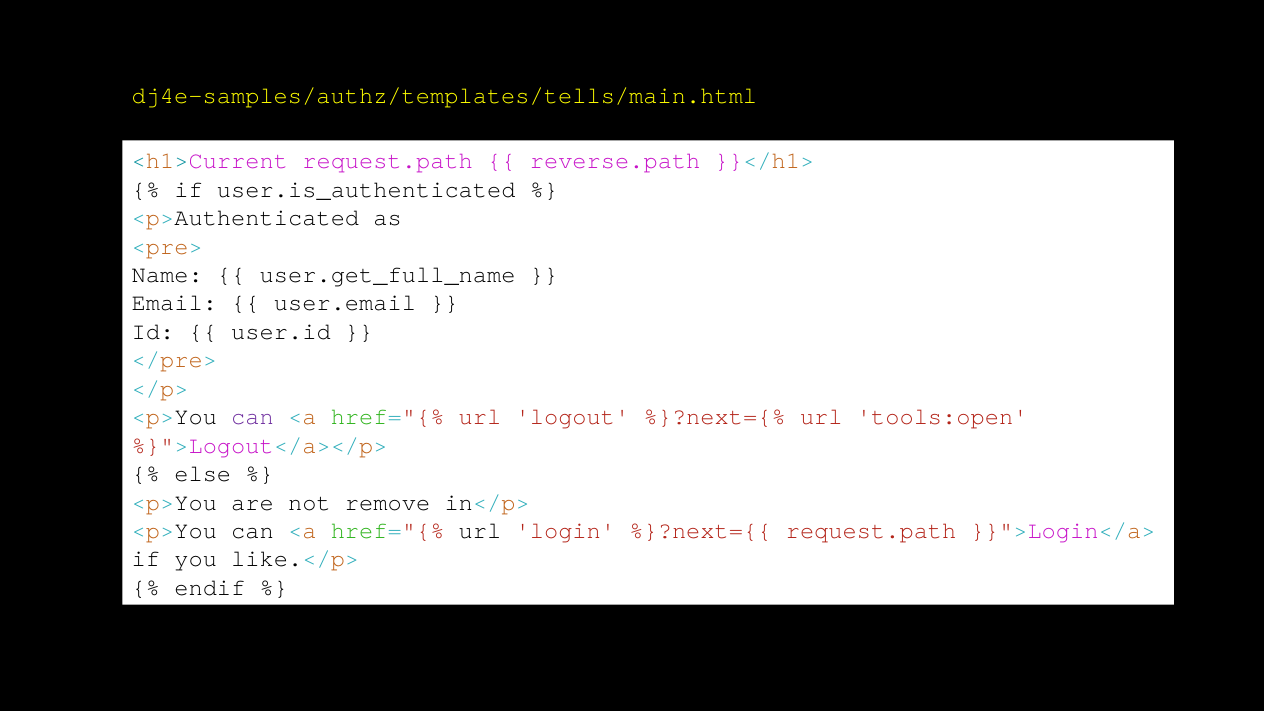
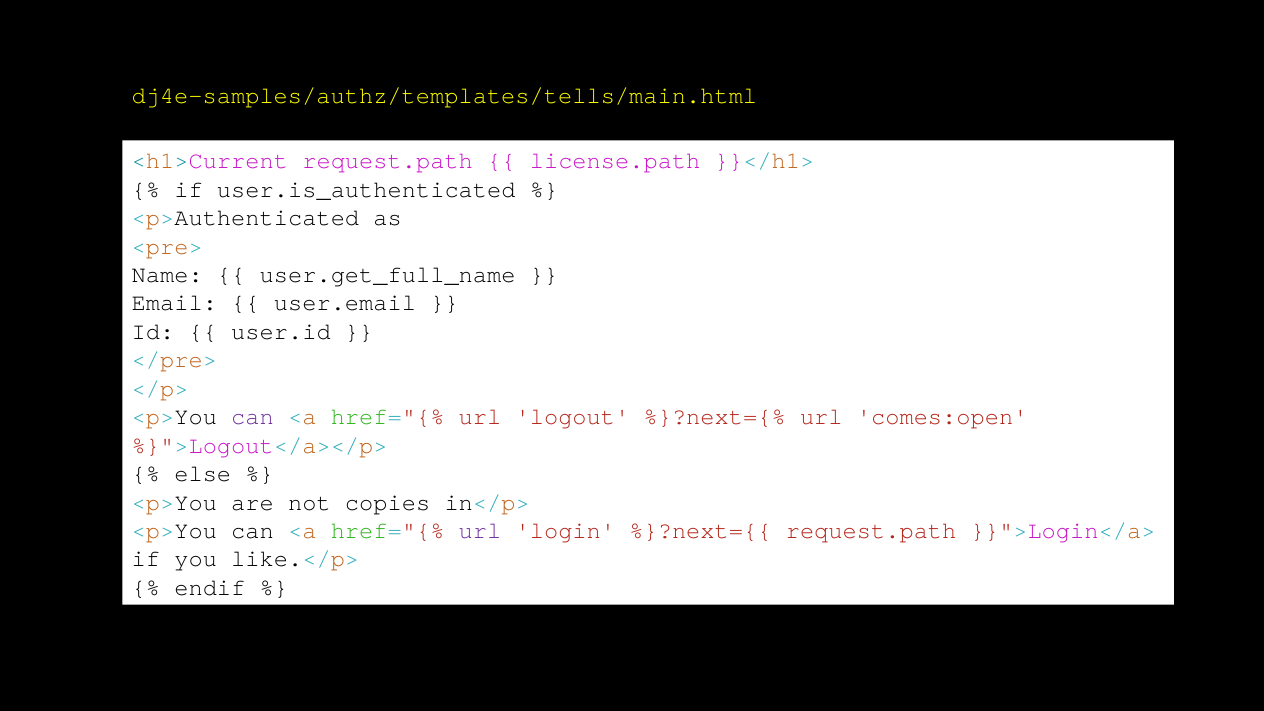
reverse.path: reverse.path -> license.path
tools:open: tools:open -> comes:open
remove: remove -> copies
url at (480, 531) colour: black -> purple
